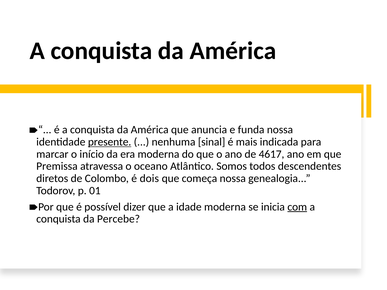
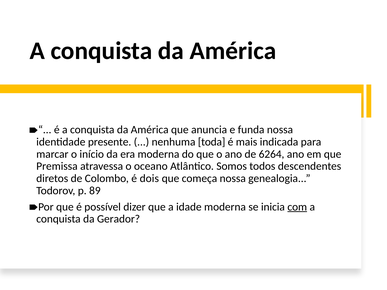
presente underline: present -> none
sinal: sinal -> toda
4617: 4617 -> 6264
01: 01 -> 89
Percebe: Percebe -> Gerador
